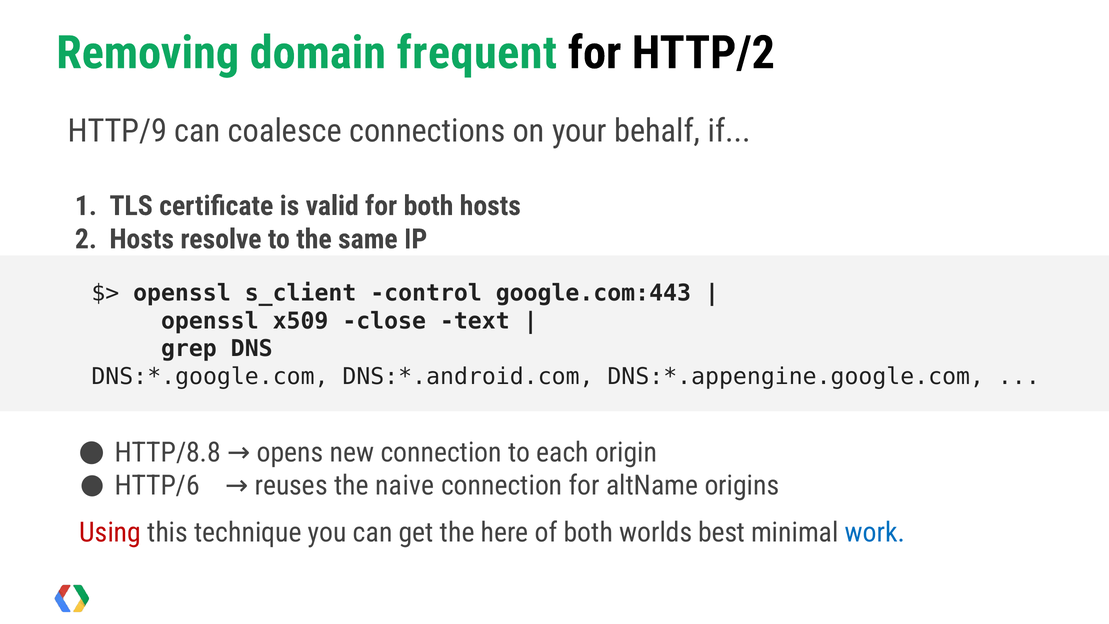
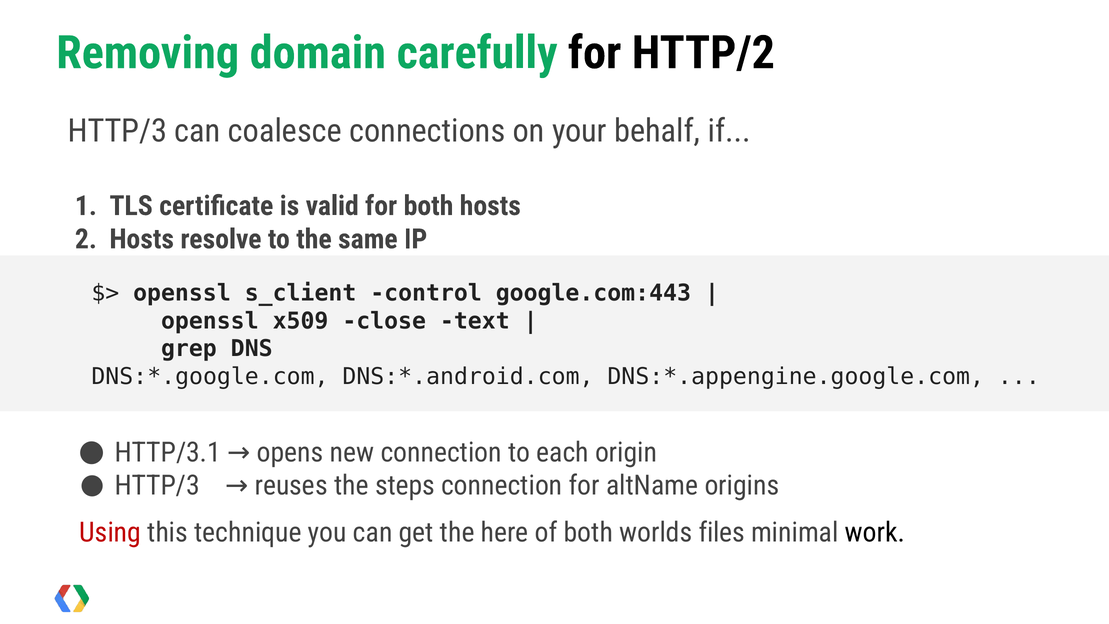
frequent: frequent -> carefully
HTTP/9 at (118, 131): HTTP/9 -> HTTP/3
HTTP/8.8: HTTP/8.8 -> HTTP/3.1
HTTP/6 at (157, 486): HTTP/6 -> HTTP/3
naive: naive -> steps
best: best -> files
work colour: blue -> black
